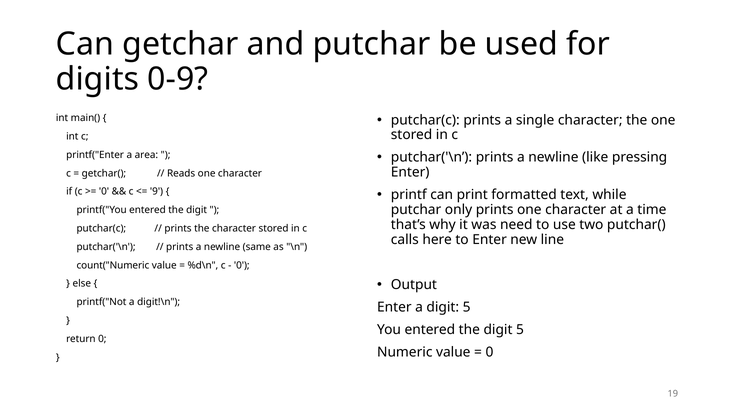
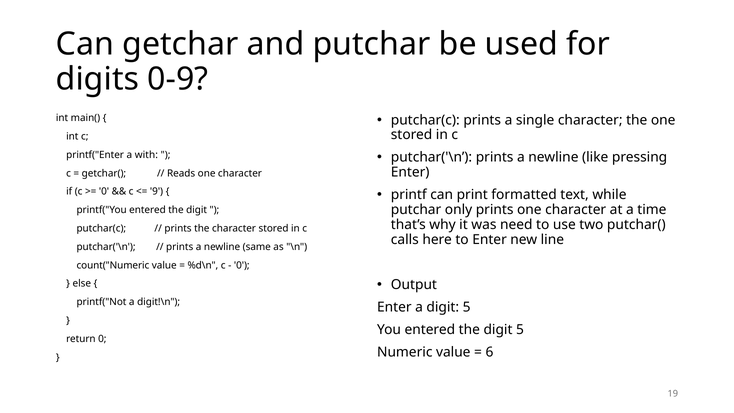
area: area -> with
0 at (489, 352): 0 -> 6
